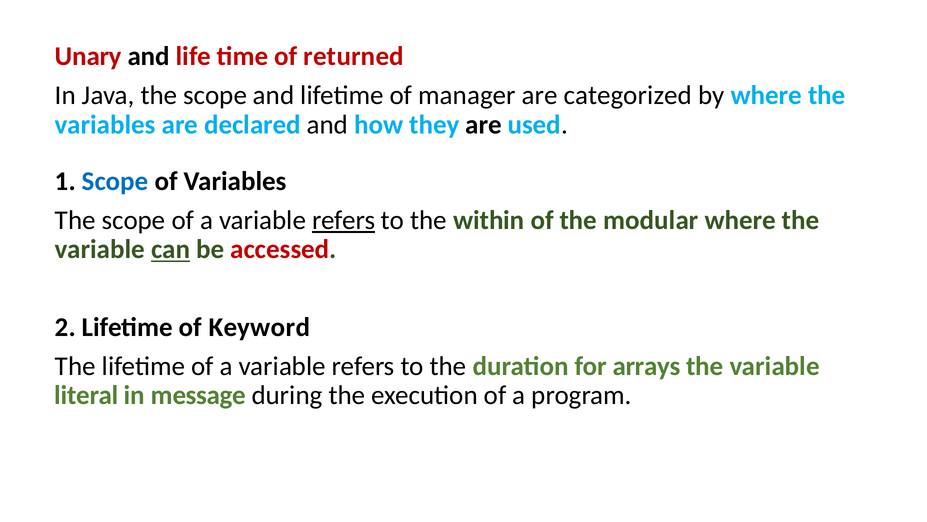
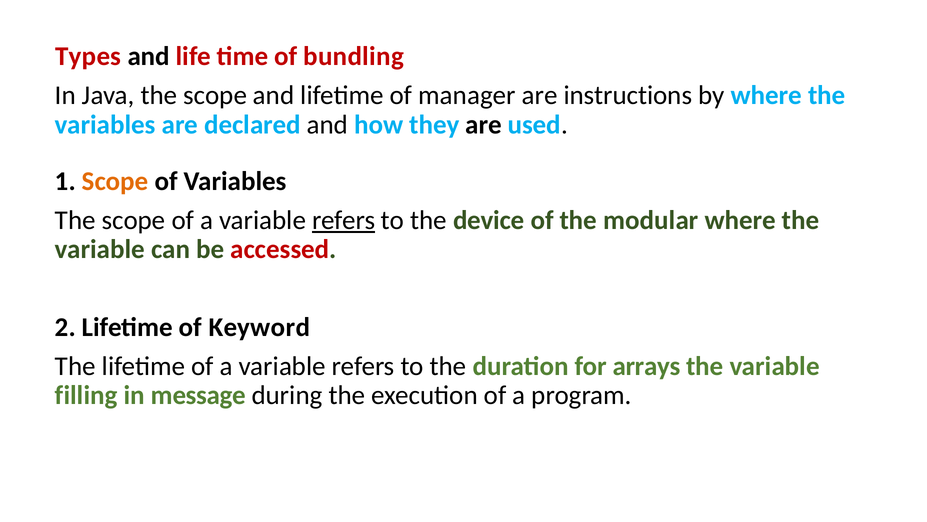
Unary: Unary -> Types
returned: returned -> bundling
categorized: categorized -> instructions
Scope at (115, 181) colour: blue -> orange
within: within -> device
can underline: present -> none
literal: literal -> filling
